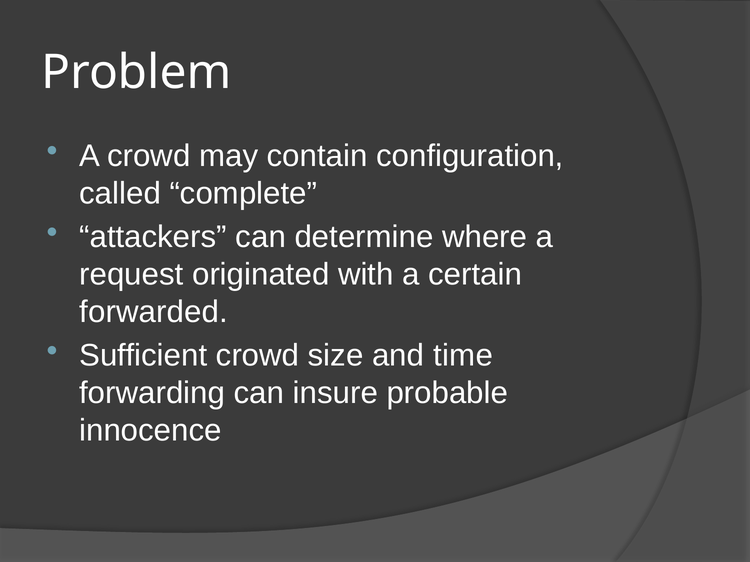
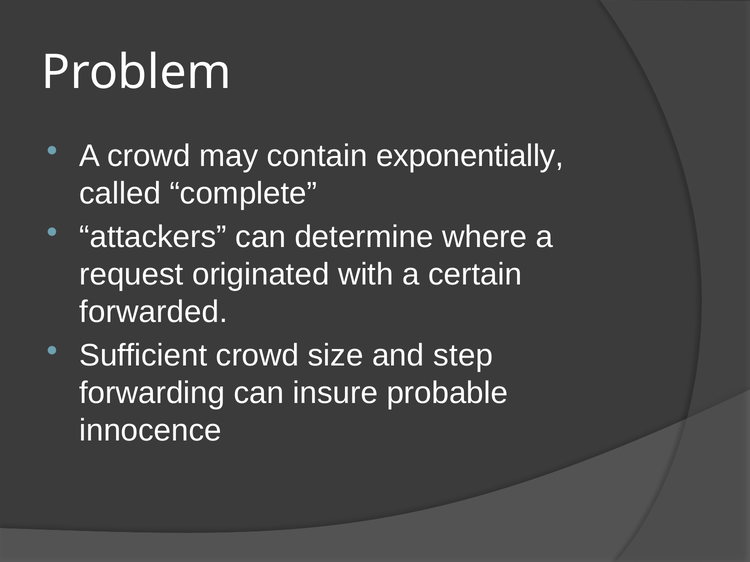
configuration: configuration -> exponentially
time: time -> step
